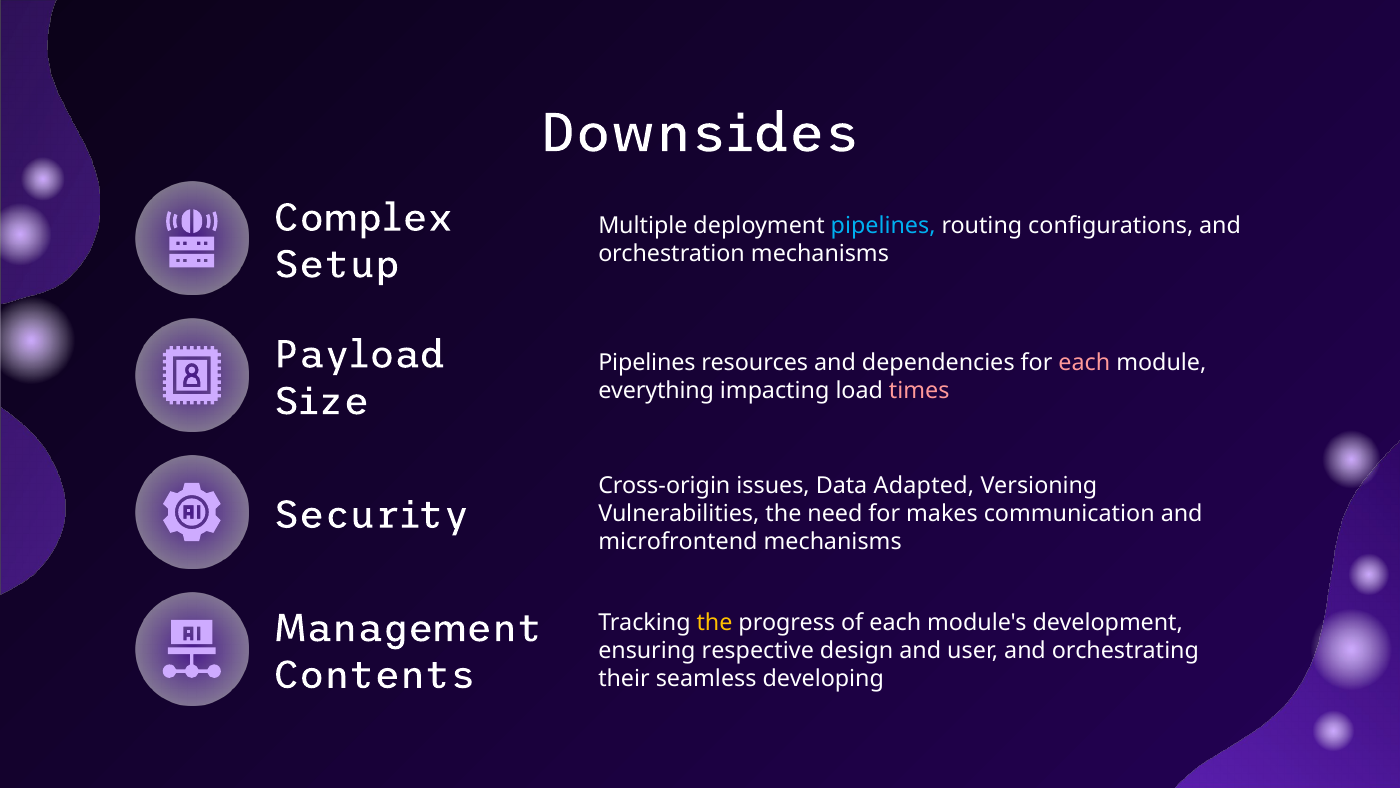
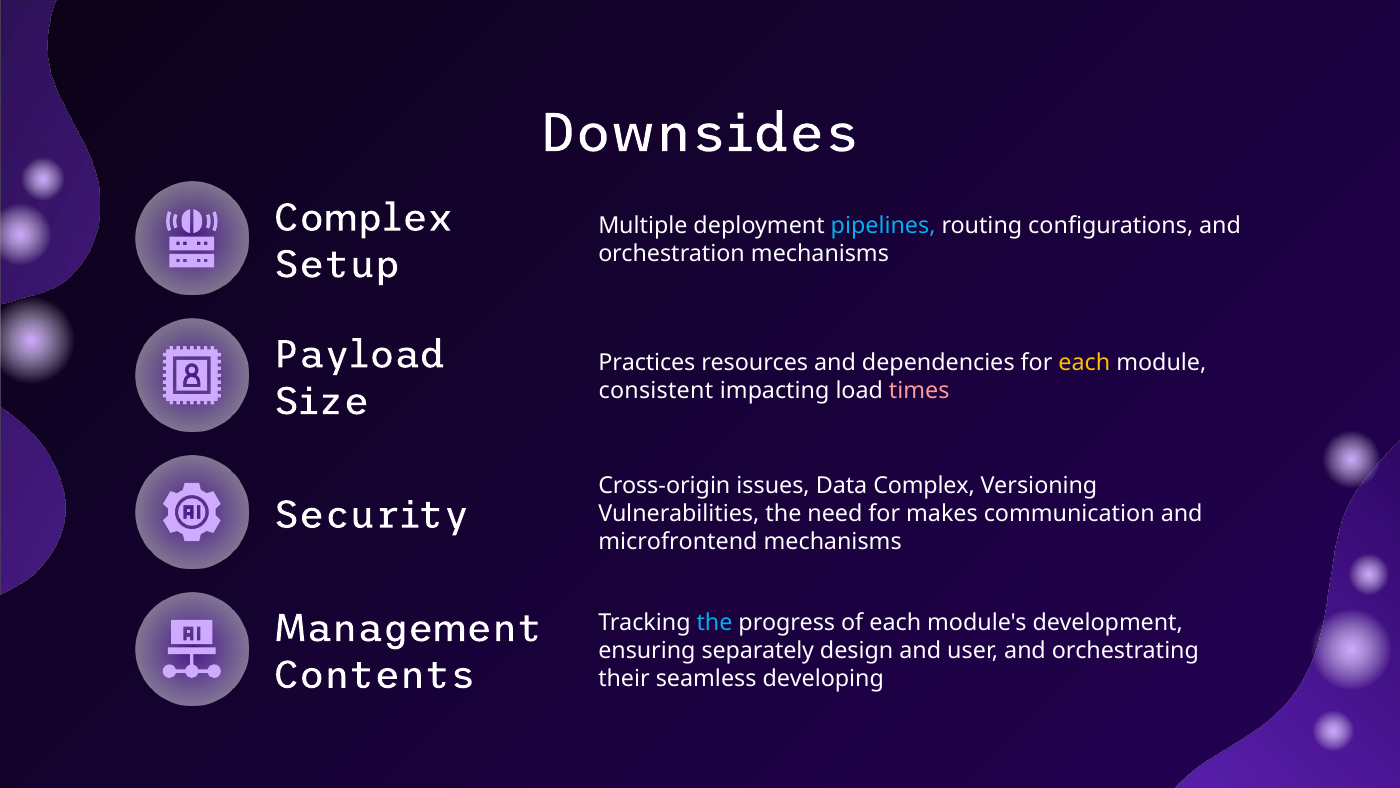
Pipelines at (647, 363): Pipelines -> Practices
each at (1084, 363) colour: pink -> yellow
everything: everything -> consistent
Data Adapted: Adapted -> Complex
the at (715, 622) colour: yellow -> light blue
respective: respective -> separately
